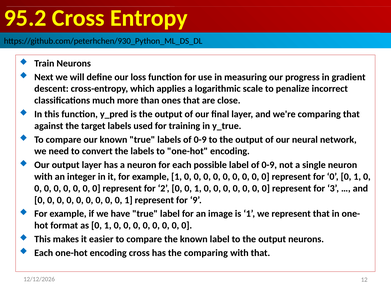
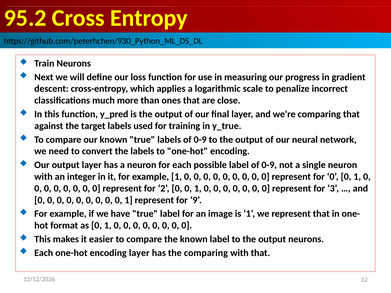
encoding cross: cross -> layer
